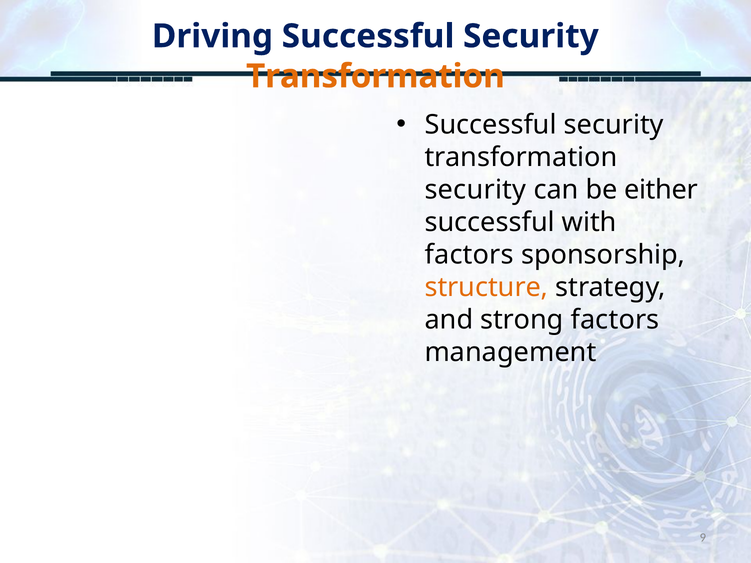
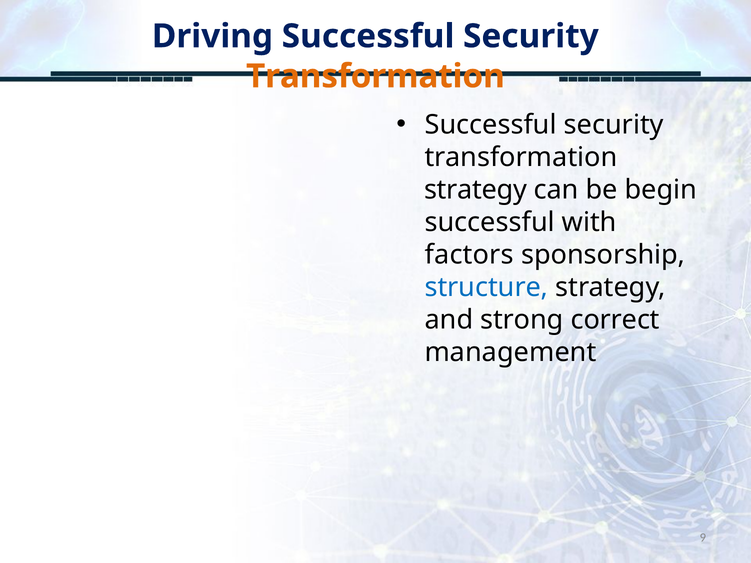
security at (475, 190): security -> strategy
either: either -> begin
structure colour: orange -> blue
strong factors: factors -> correct
